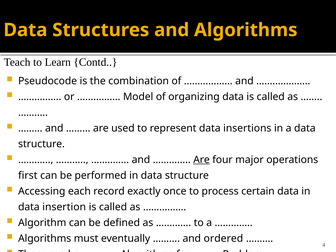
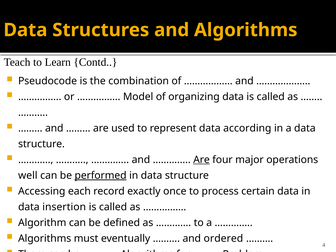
insertions: insertions -> according
first: first -> well
performed underline: none -> present
